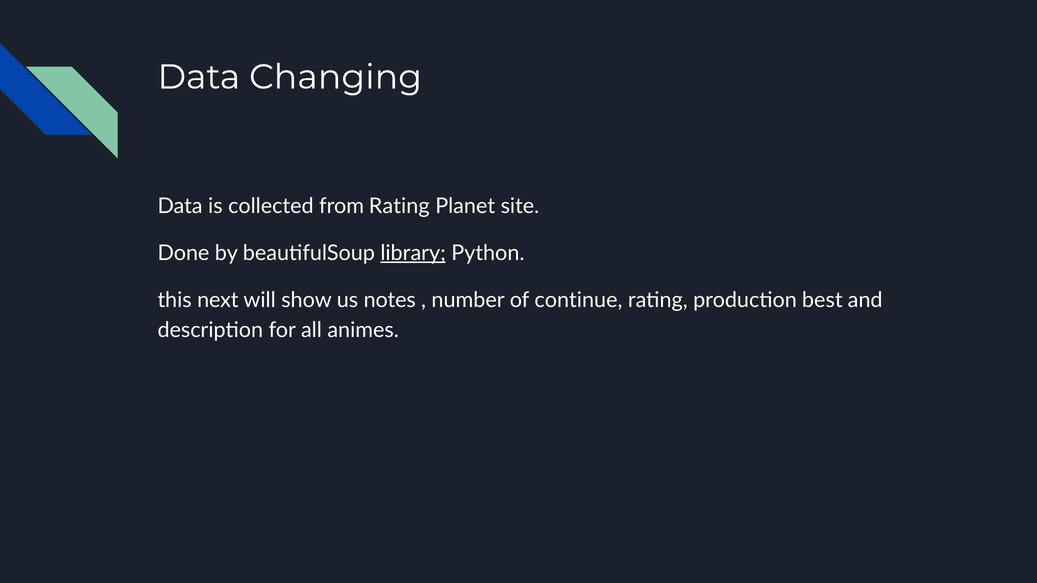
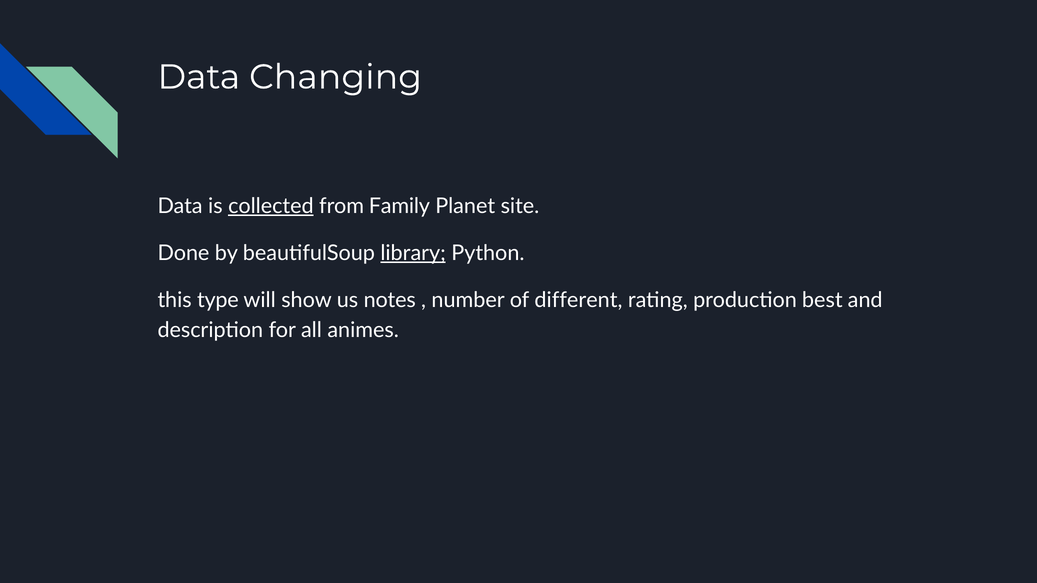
collected underline: none -> present
from Rating: Rating -> Family
next: next -> type
continue: continue -> different
